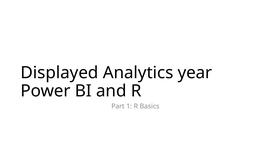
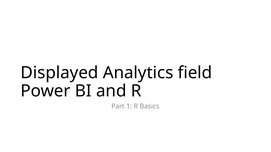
year: year -> field
